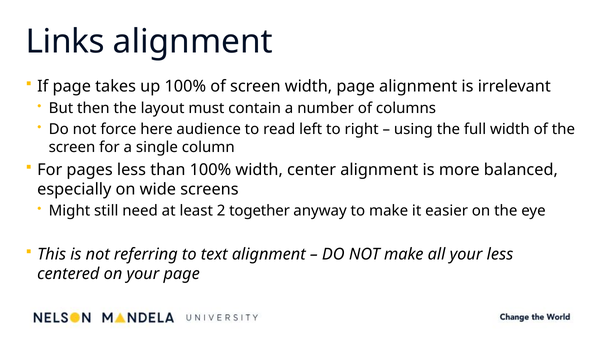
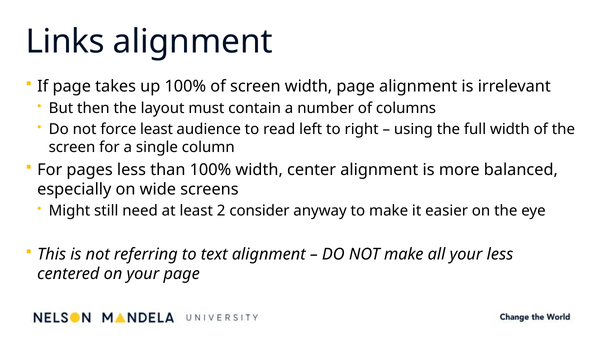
force here: here -> least
together: together -> consider
